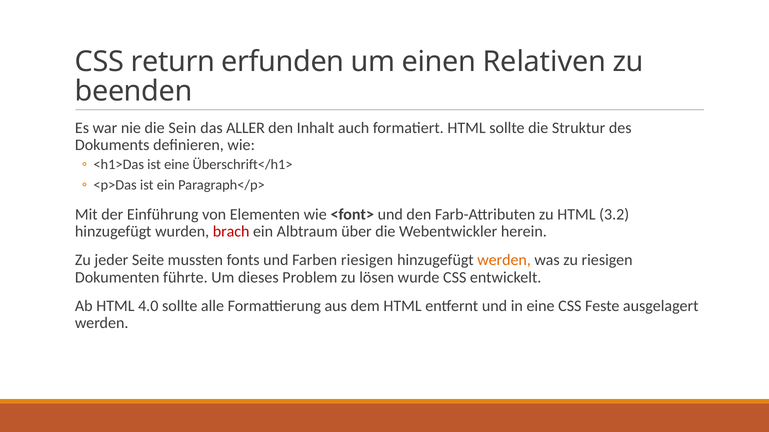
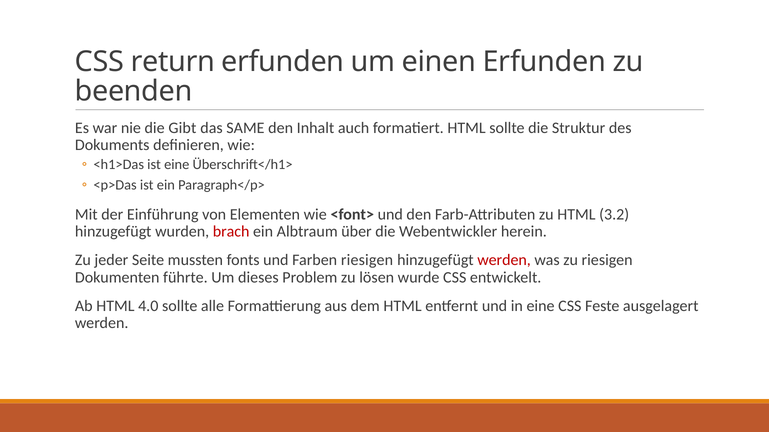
einen Relativen: Relativen -> Erfunden
Sein: Sein -> Gibt
ALLER: ALLER -> SAME
werden at (504, 260) colour: orange -> red
